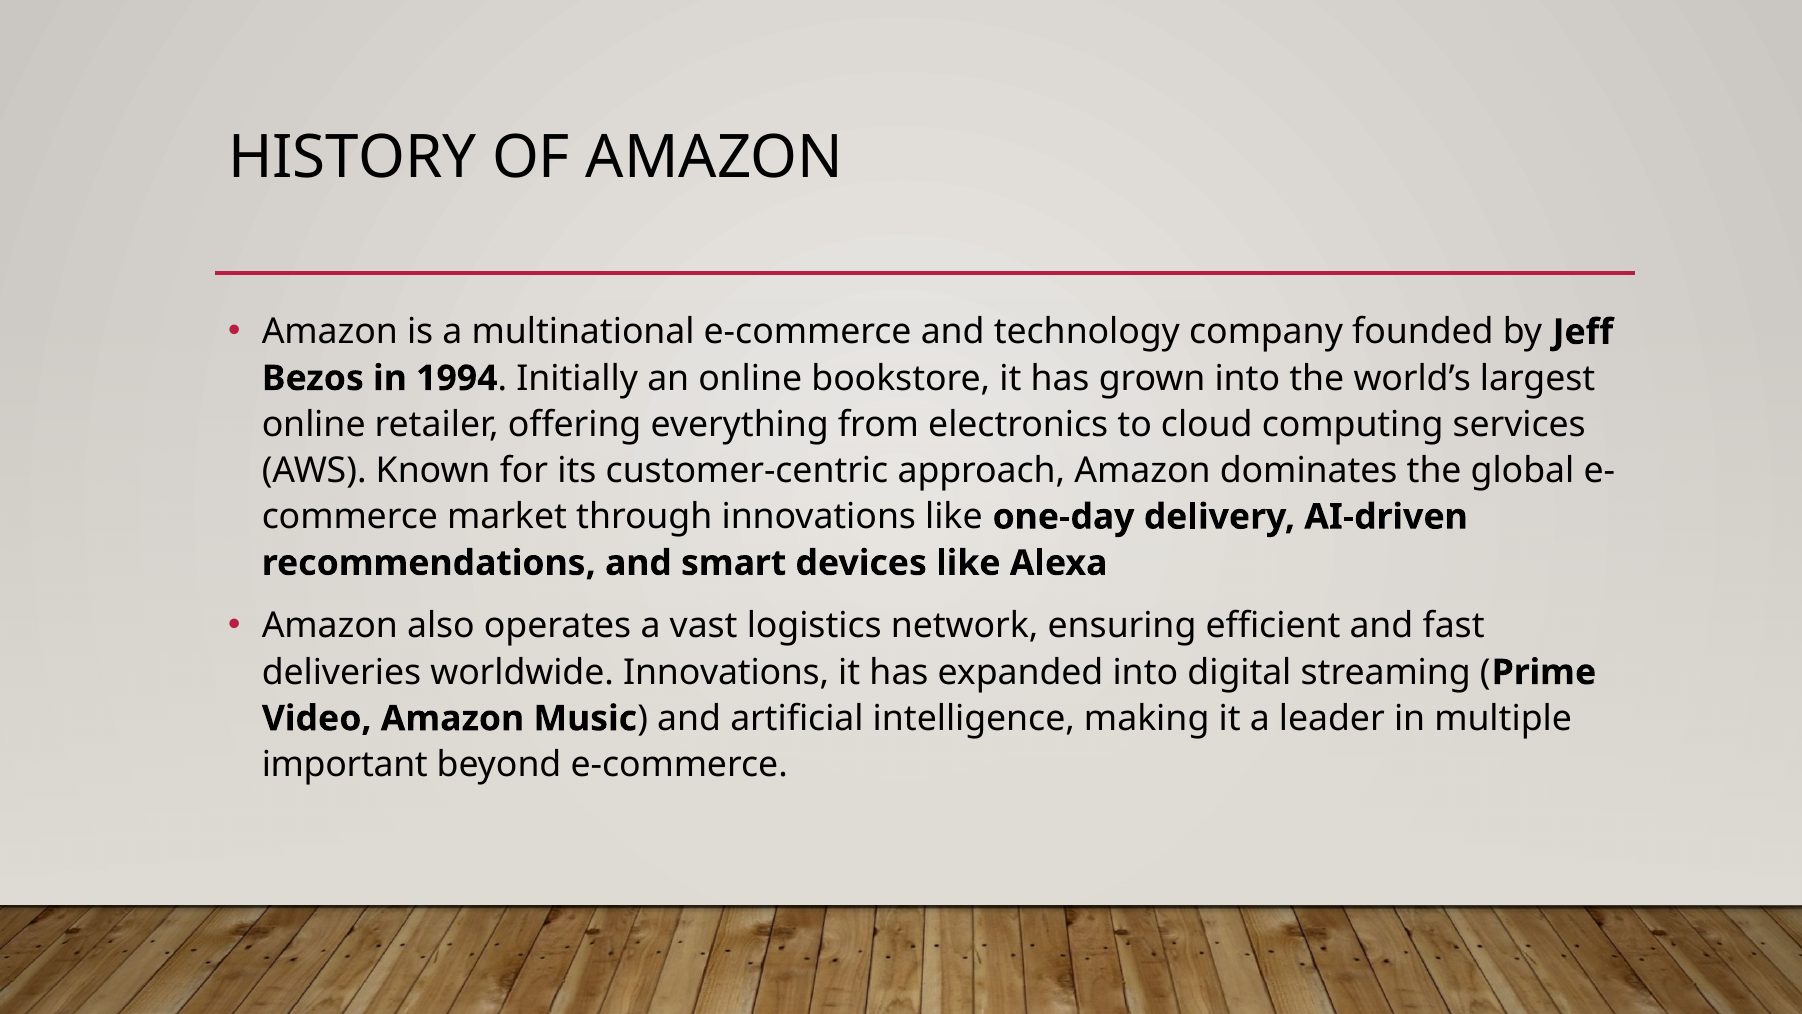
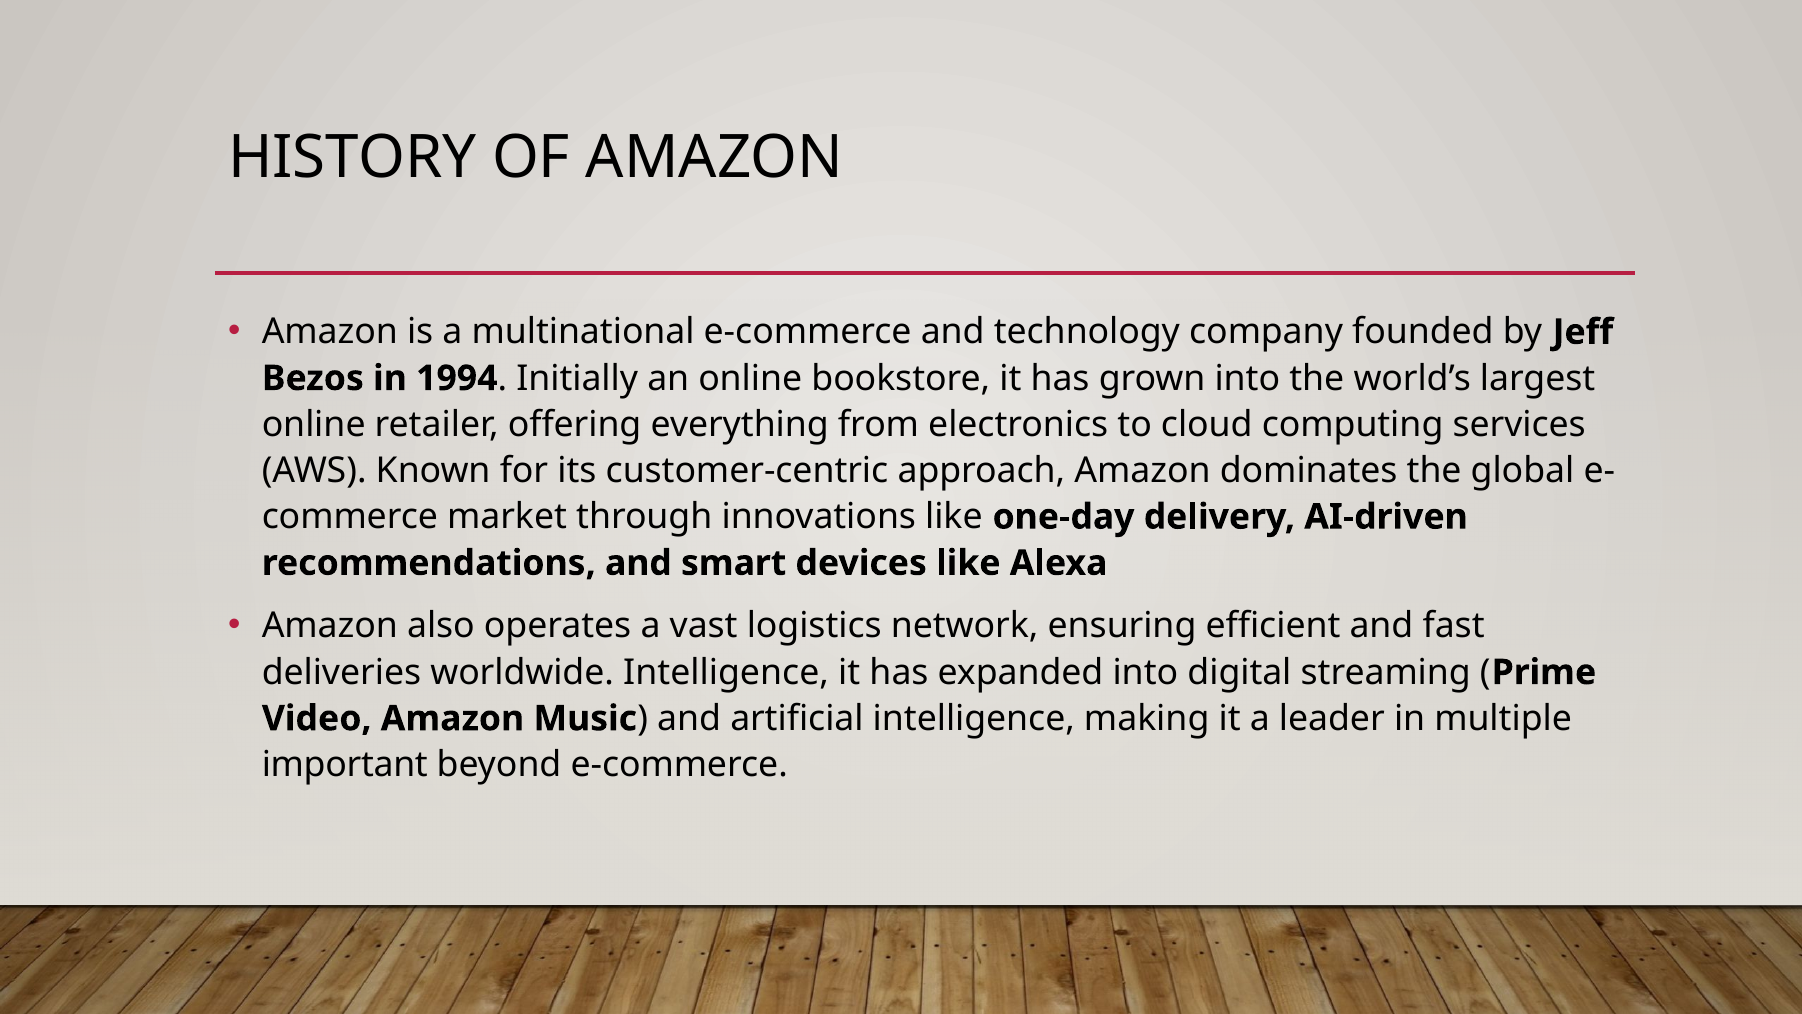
worldwide Innovations: Innovations -> Intelligence
